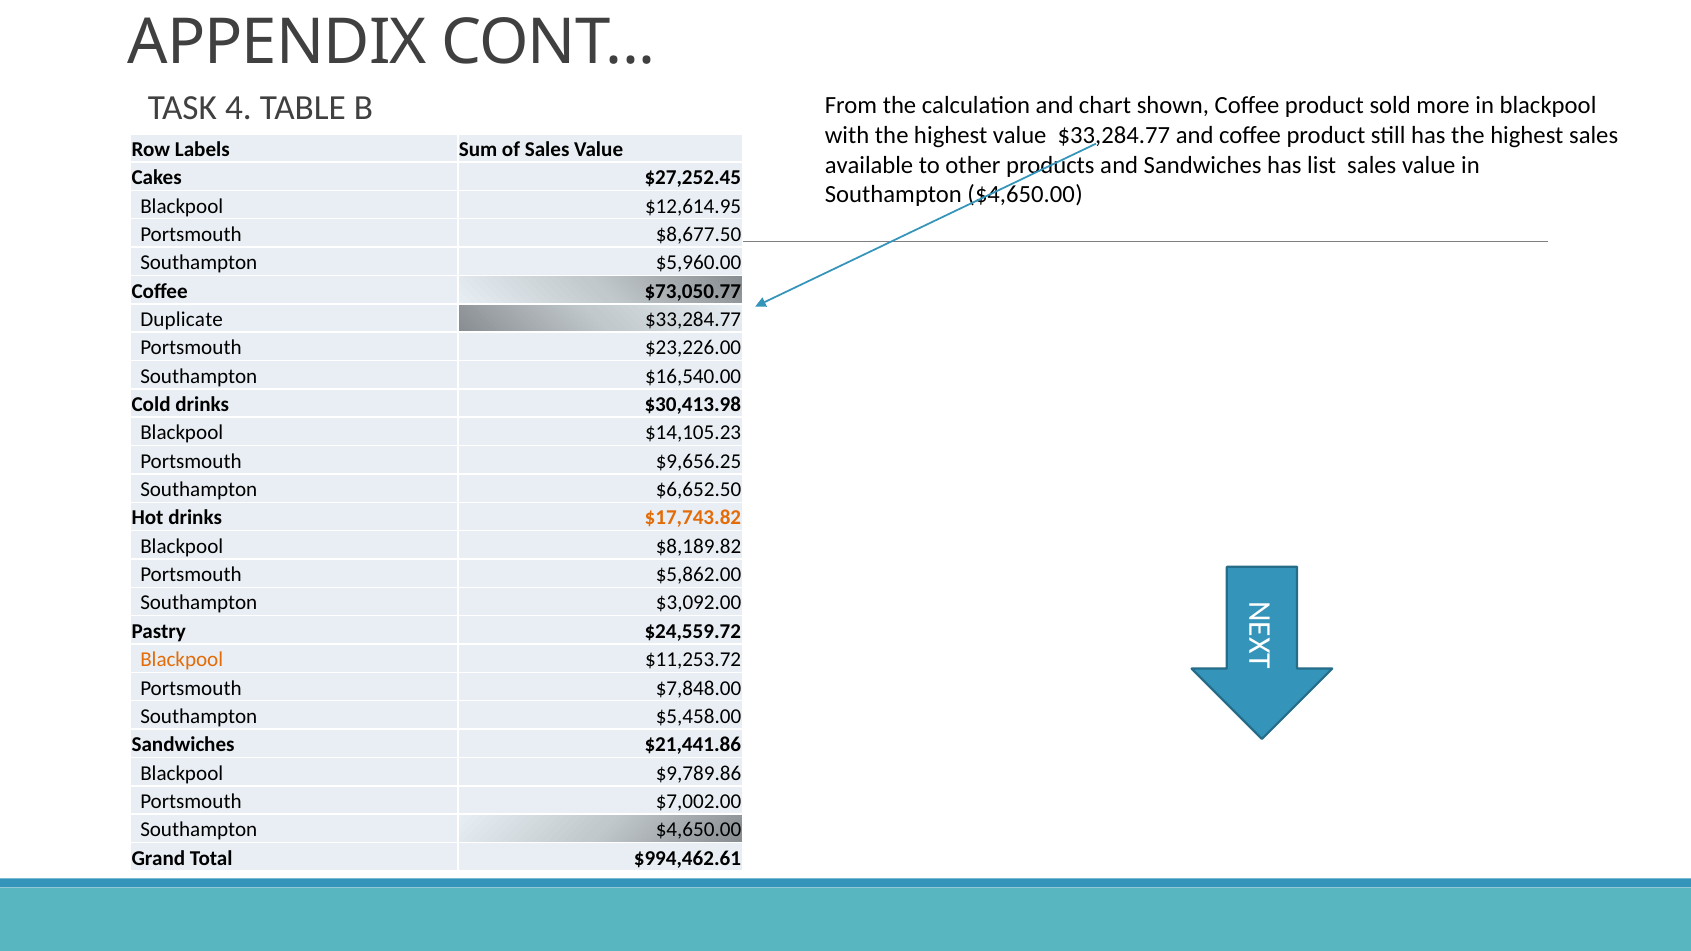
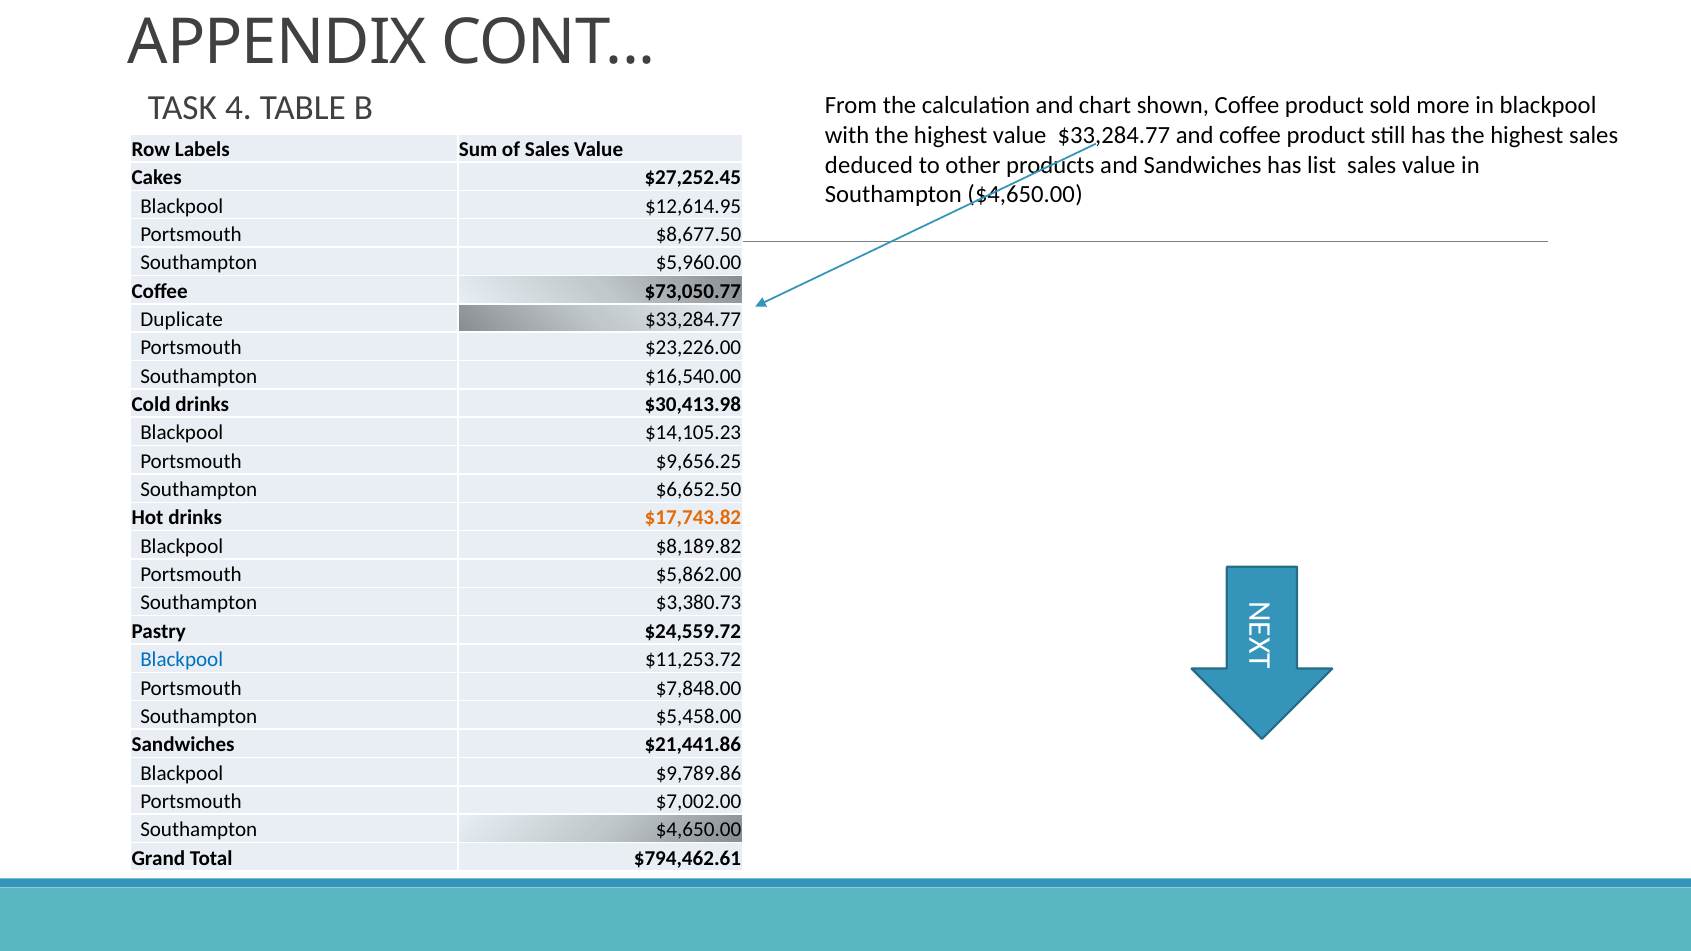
available: available -> deduced
$3,092.00: $3,092.00 -> $3,380.73
Blackpool at (182, 660) colour: orange -> blue
$994,462.61: $994,462.61 -> $794,462.61
